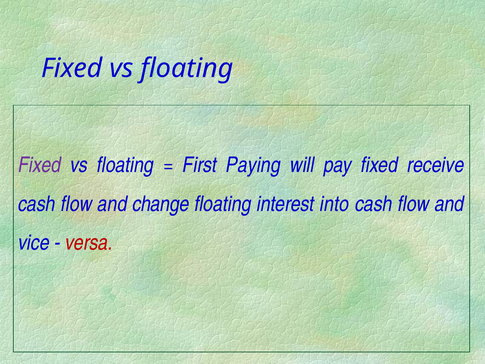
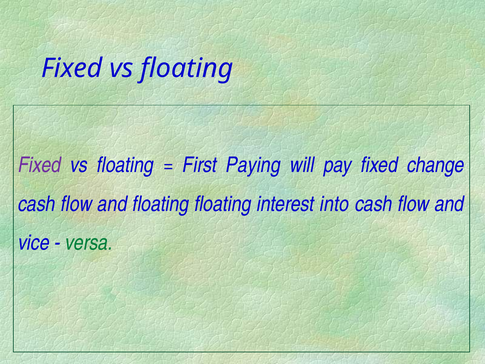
receive: receive -> change
and change: change -> floating
versa colour: red -> green
